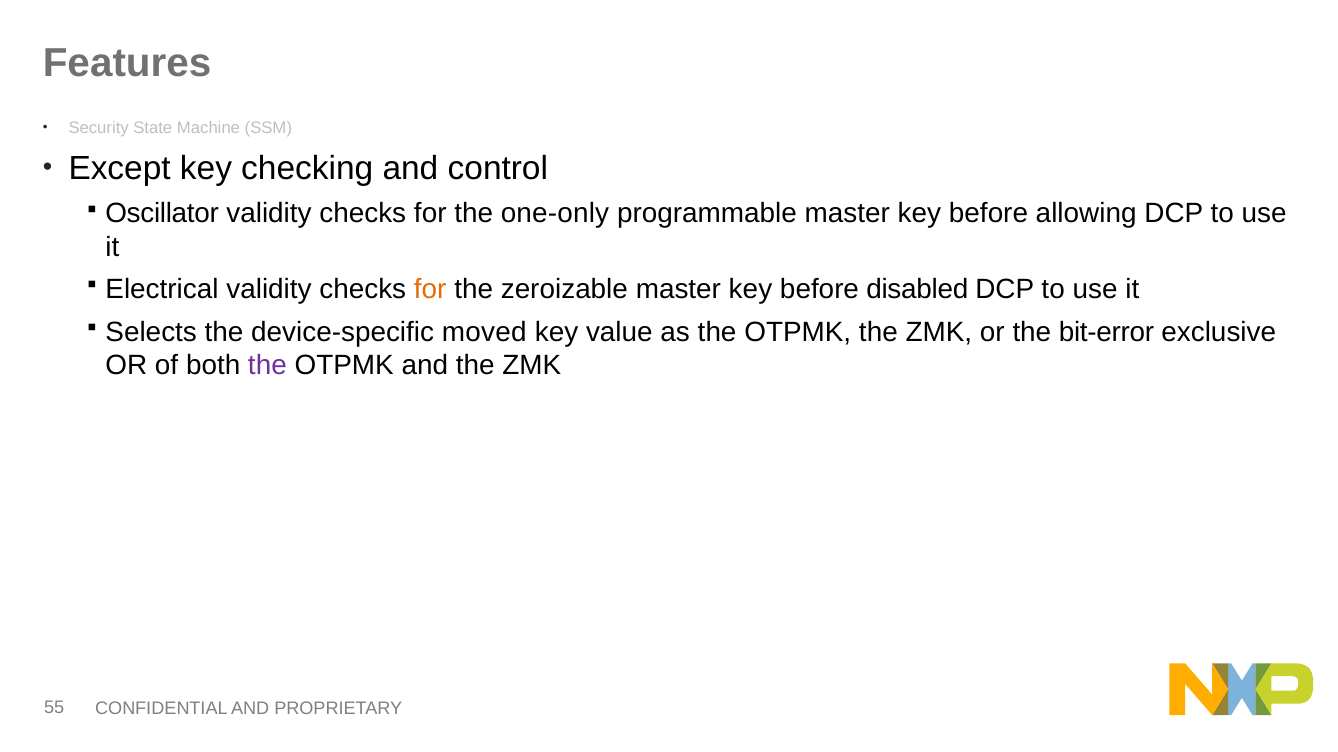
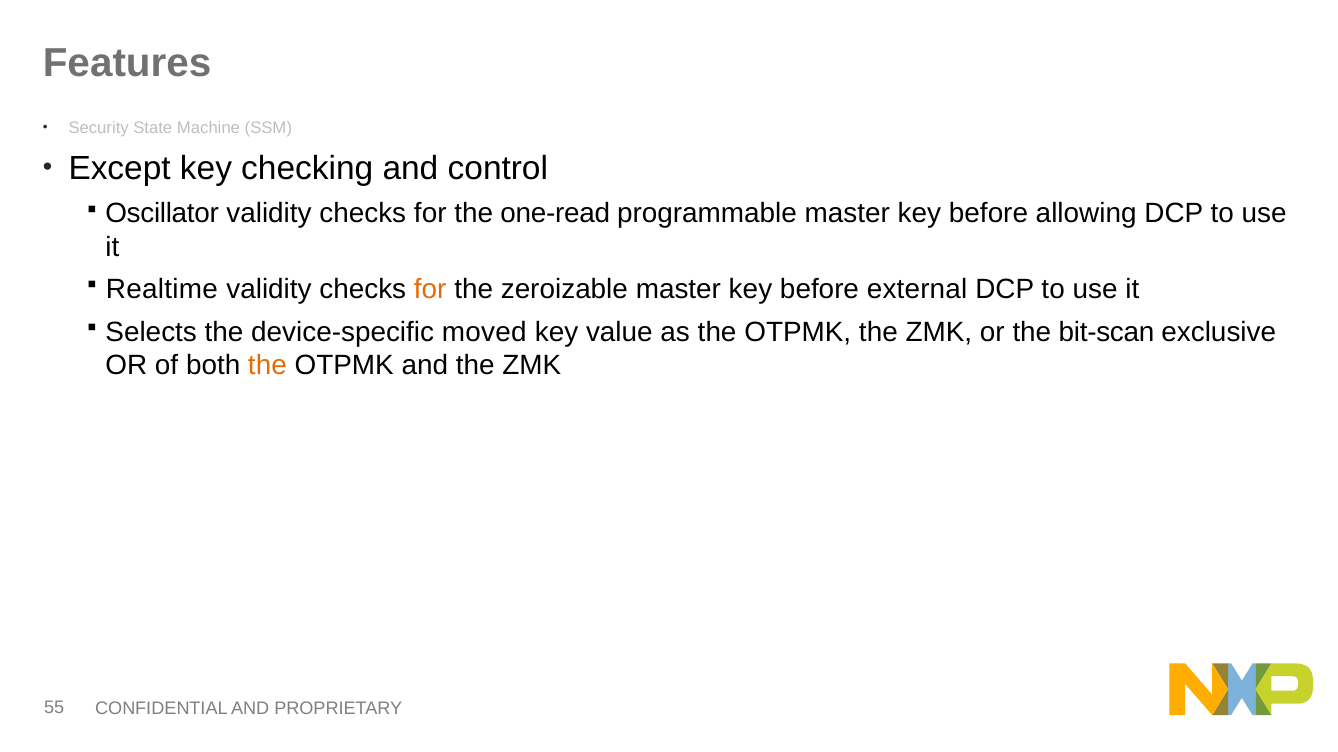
one-only: one-only -> one-read
Electrical: Electrical -> Realtime
disabled: disabled -> external
bit-error: bit-error -> bit-scan
the at (267, 366) colour: purple -> orange
